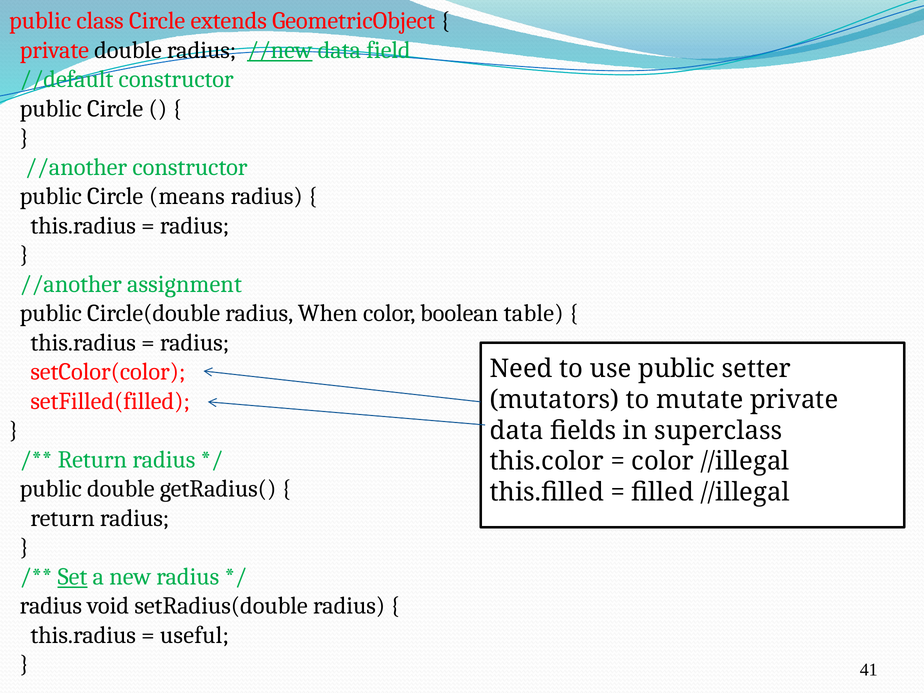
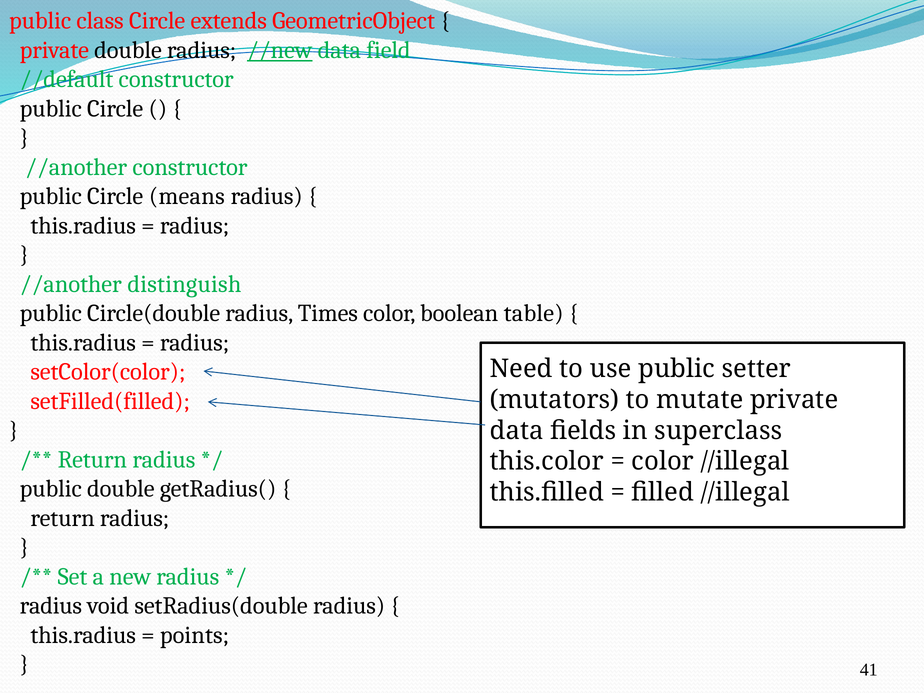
assignment: assignment -> distinguish
When: When -> Times
Set underline: present -> none
useful: useful -> points
